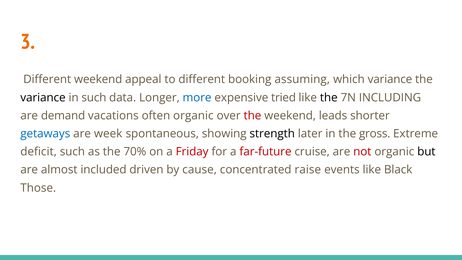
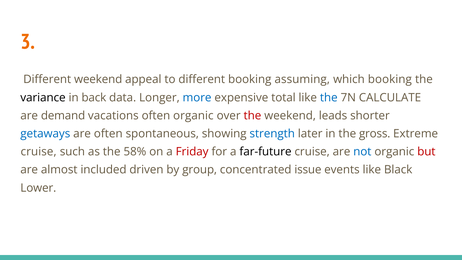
which variance: variance -> booking
in such: such -> back
tried: tried -> total
the at (329, 98) colour: black -> blue
INCLUDING: INCLUDING -> CALCULATE
are week: week -> often
strength colour: black -> blue
deficit at (39, 152): deficit -> cruise
70%: 70% -> 58%
far-future colour: red -> black
not colour: red -> blue
but colour: black -> red
cause: cause -> group
raise: raise -> issue
Those: Those -> Lower
